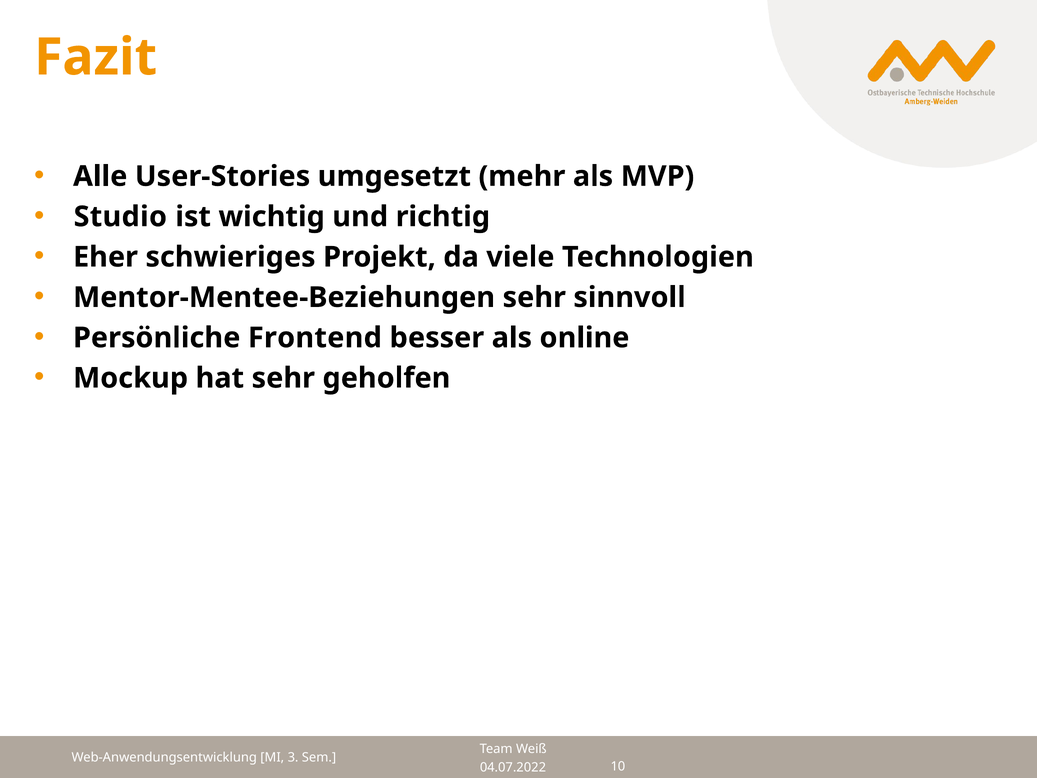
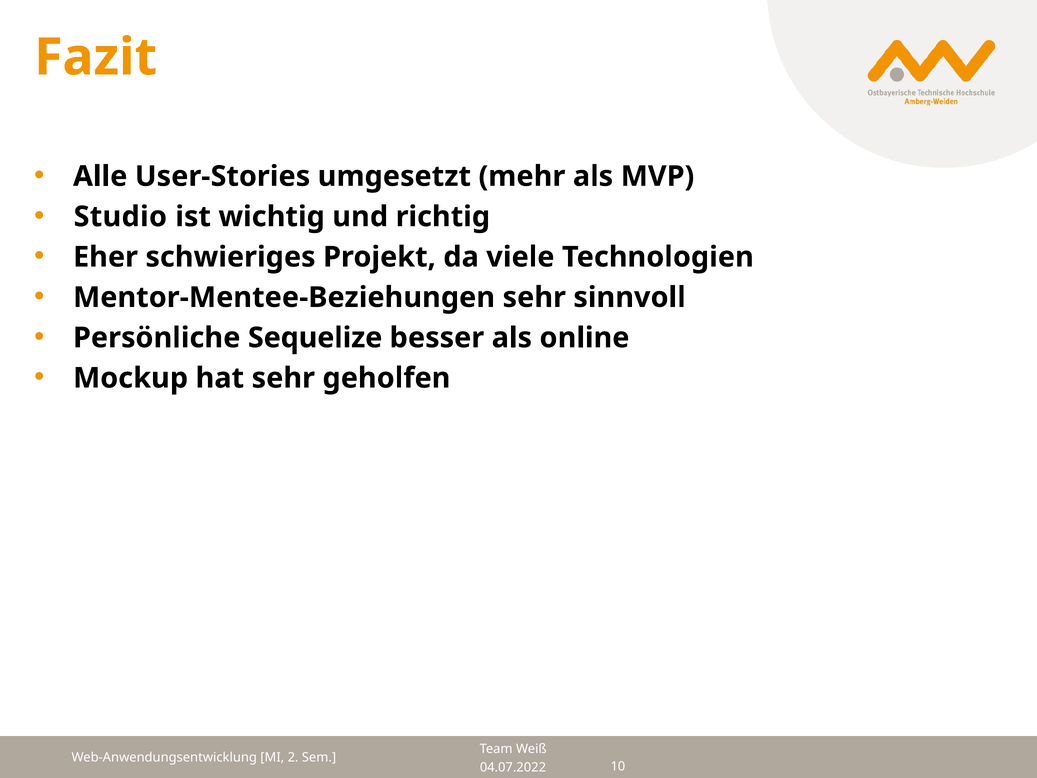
Frontend: Frontend -> Sequelize
3: 3 -> 2
